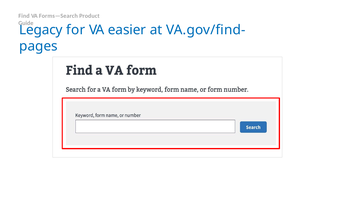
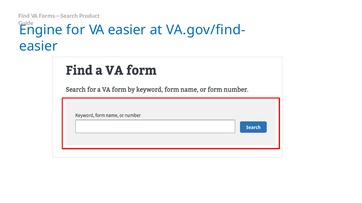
Legacy: Legacy -> Engine
pages at (38, 46): pages -> easier
